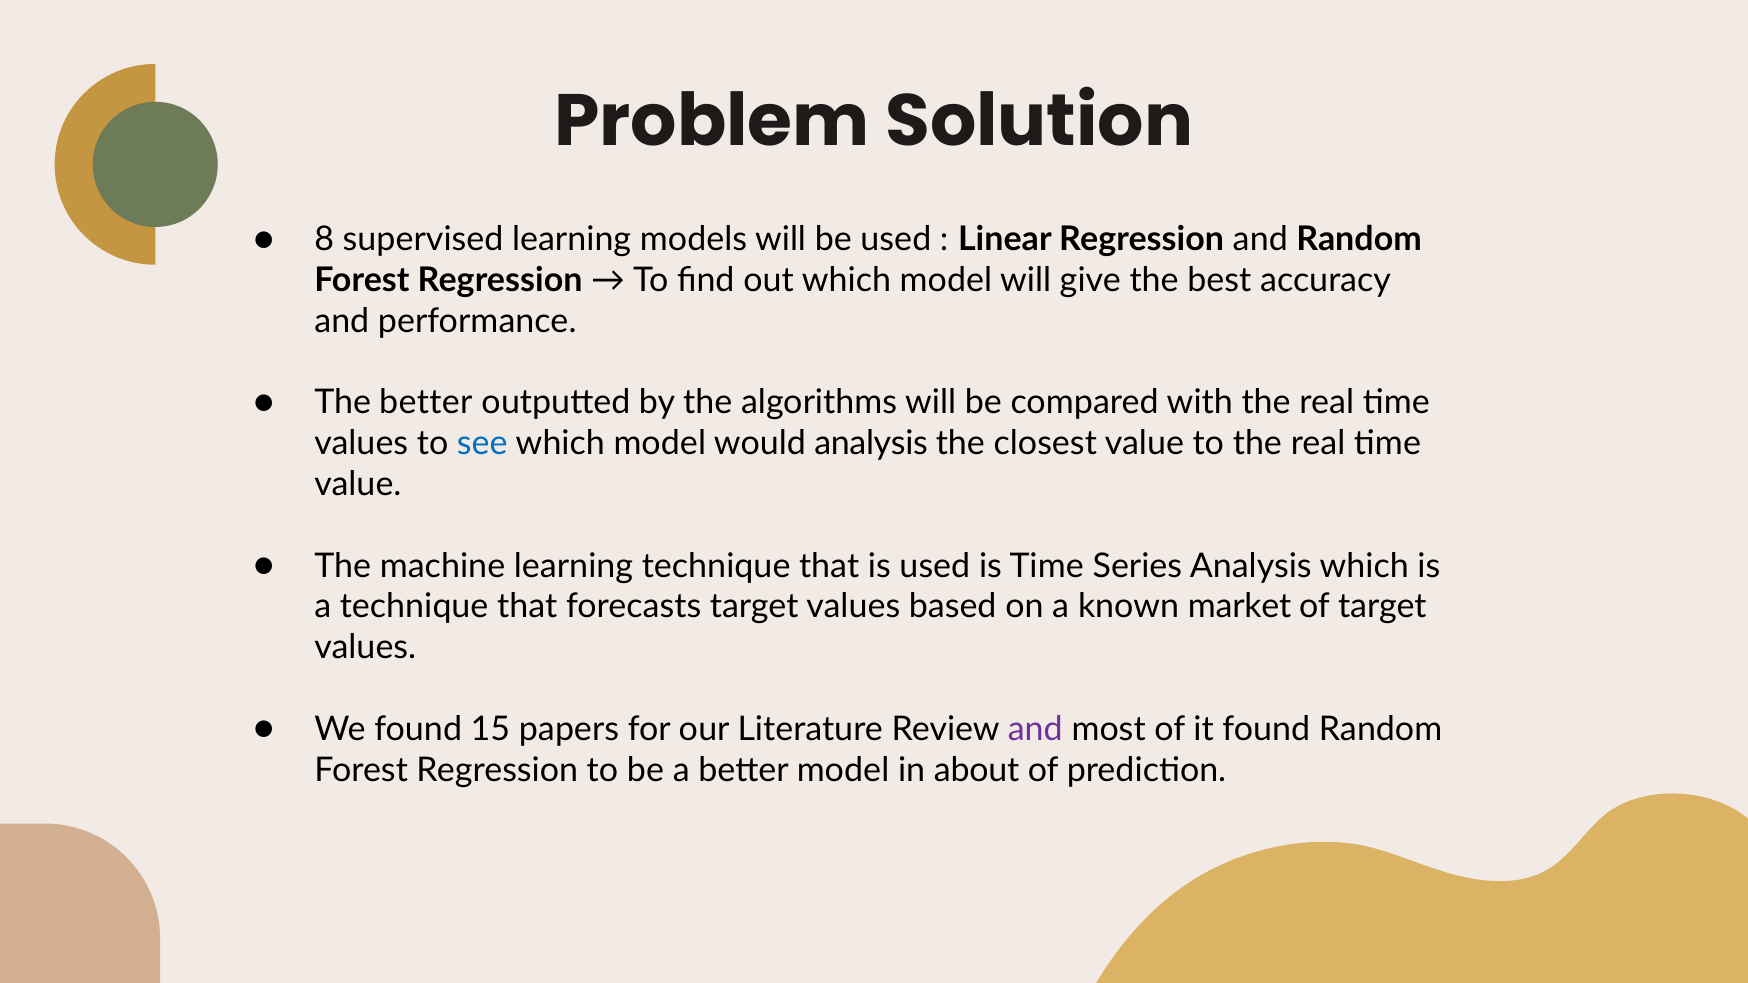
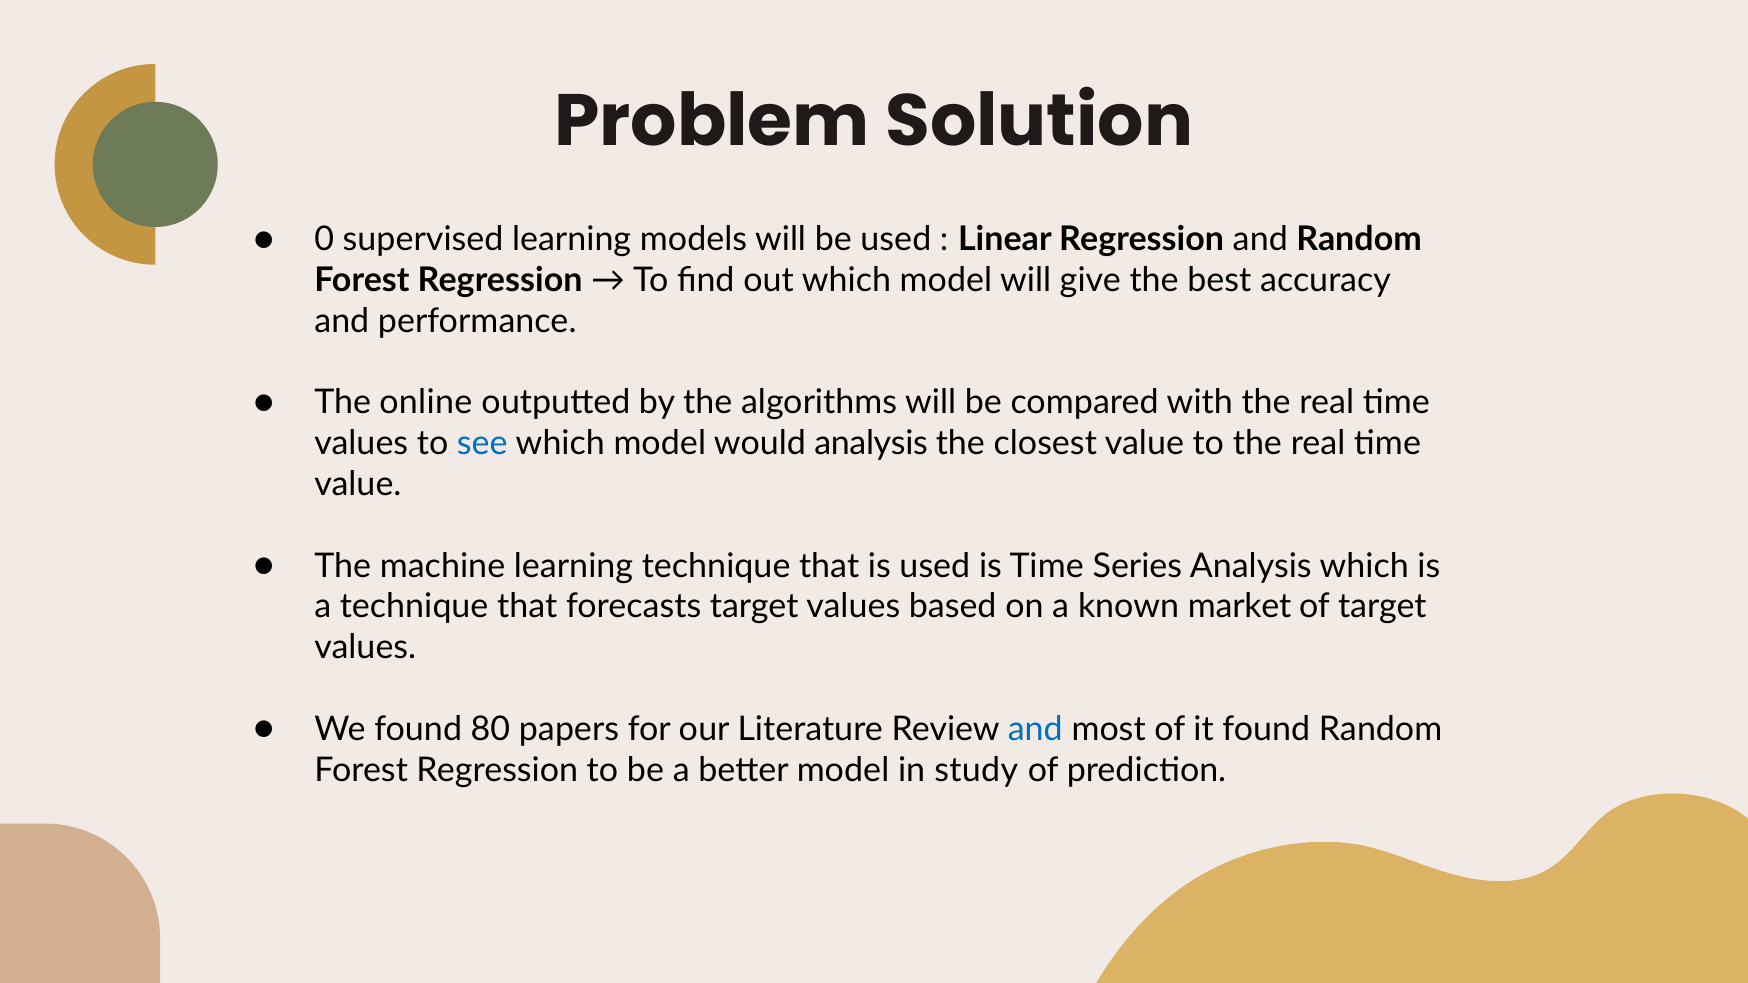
8: 8 -> 0
The better: better -> online
15: 15 -> 80
and at (1035, 729) colour: purple -> blue
about: about -> study
